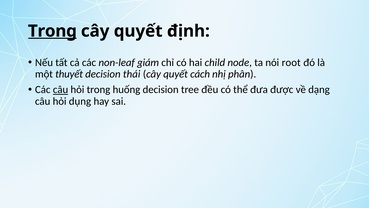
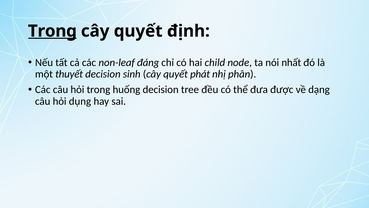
giám: giám -> đáng
root: root -> nhất
thái: thái -> sinh
cách: cách -> phát
câu at (61, 89) underline: present -> none
